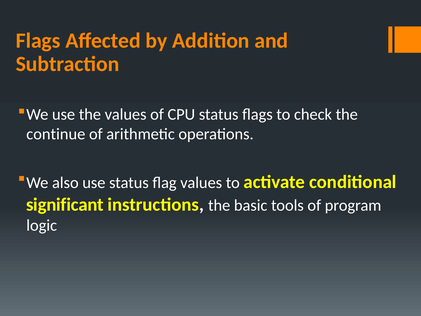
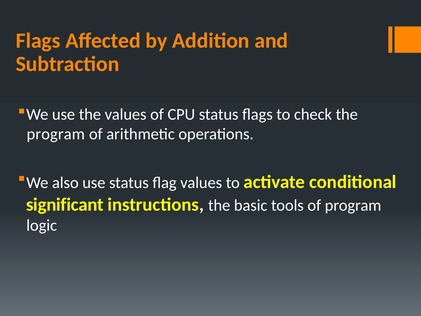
continue at (56, 134): continue -> program
